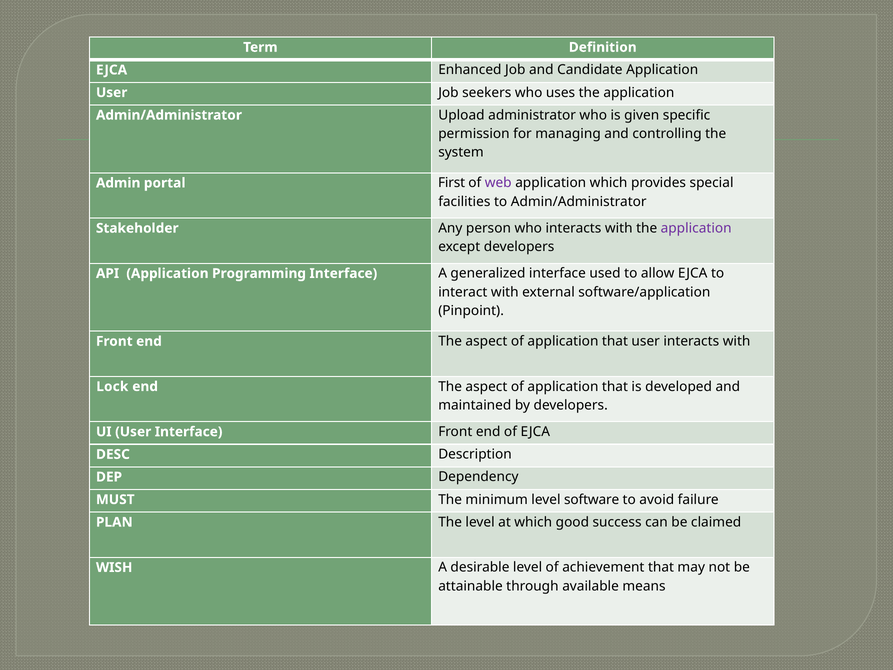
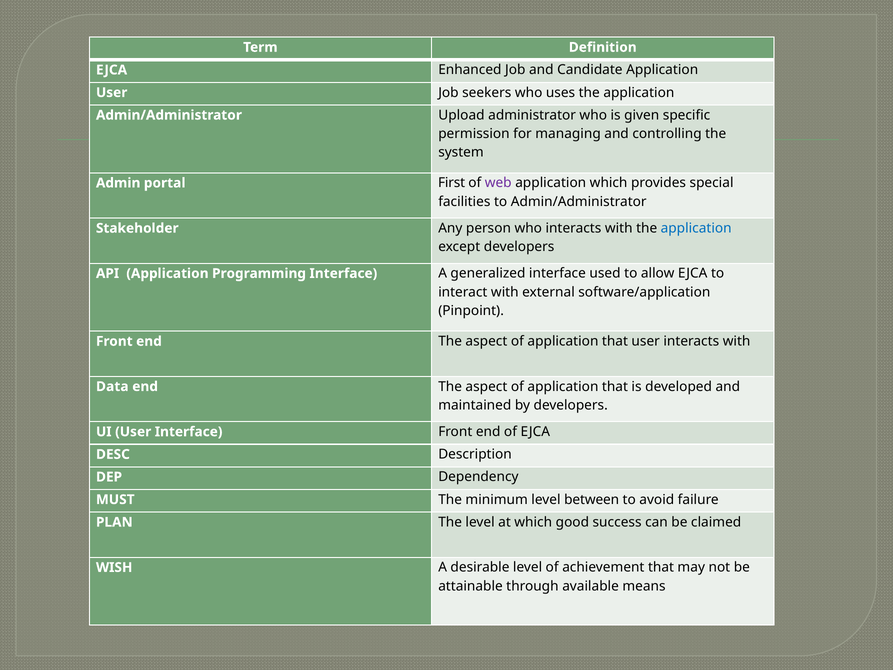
application at (696, 228) colour: purple -> blue
Lock: Lock -> Data
software: software -> between
